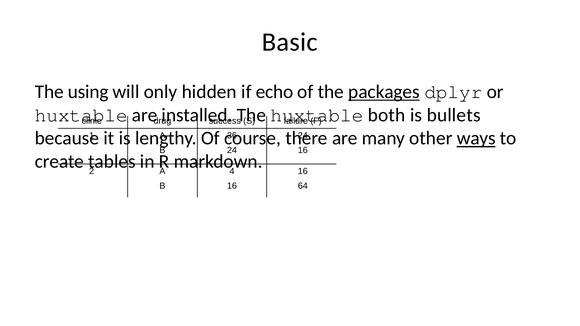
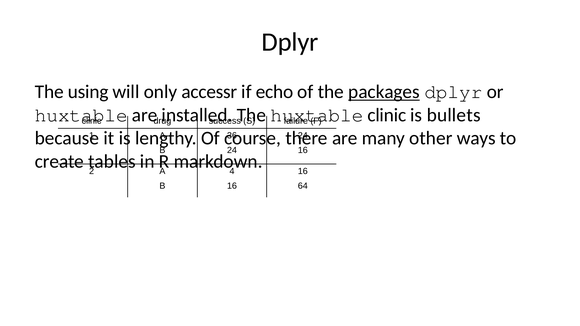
Basic at (290, 42): Basic -> Dplyr
hidden: hidden -> accessr
both at (387, 115): both -> clinic
ways underline: present -> none
